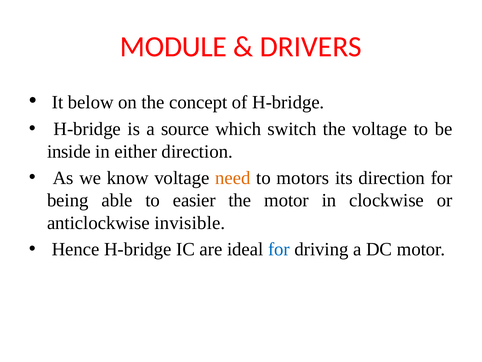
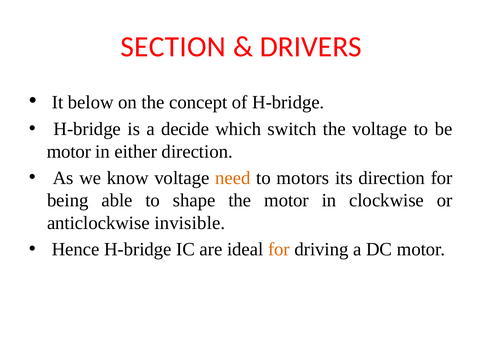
MODULE: MODULE -> SECTION
source: source -> decide
inside at (69, 151): inside -> motor
easier: easier -> shape
for at (279, 249) colour: blue -> orange
